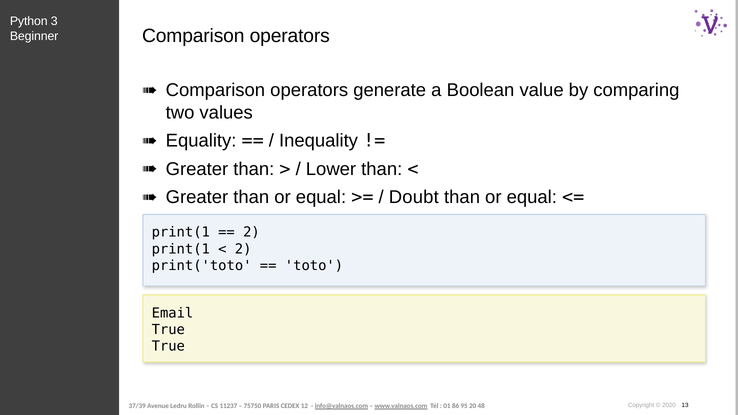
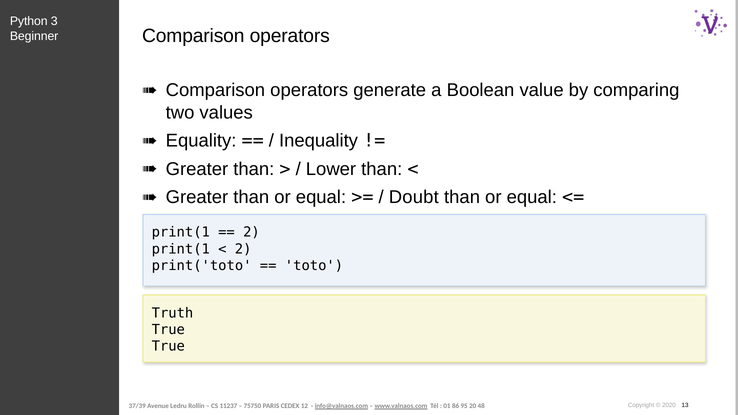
Email: Email -> Truth
